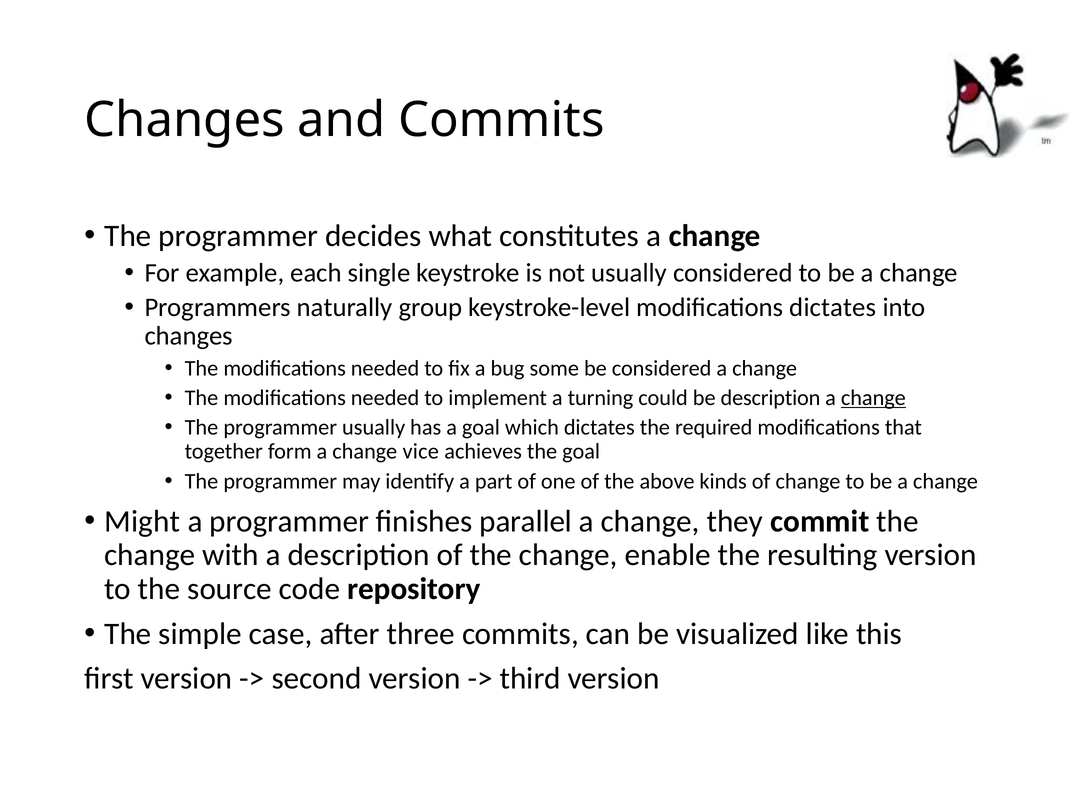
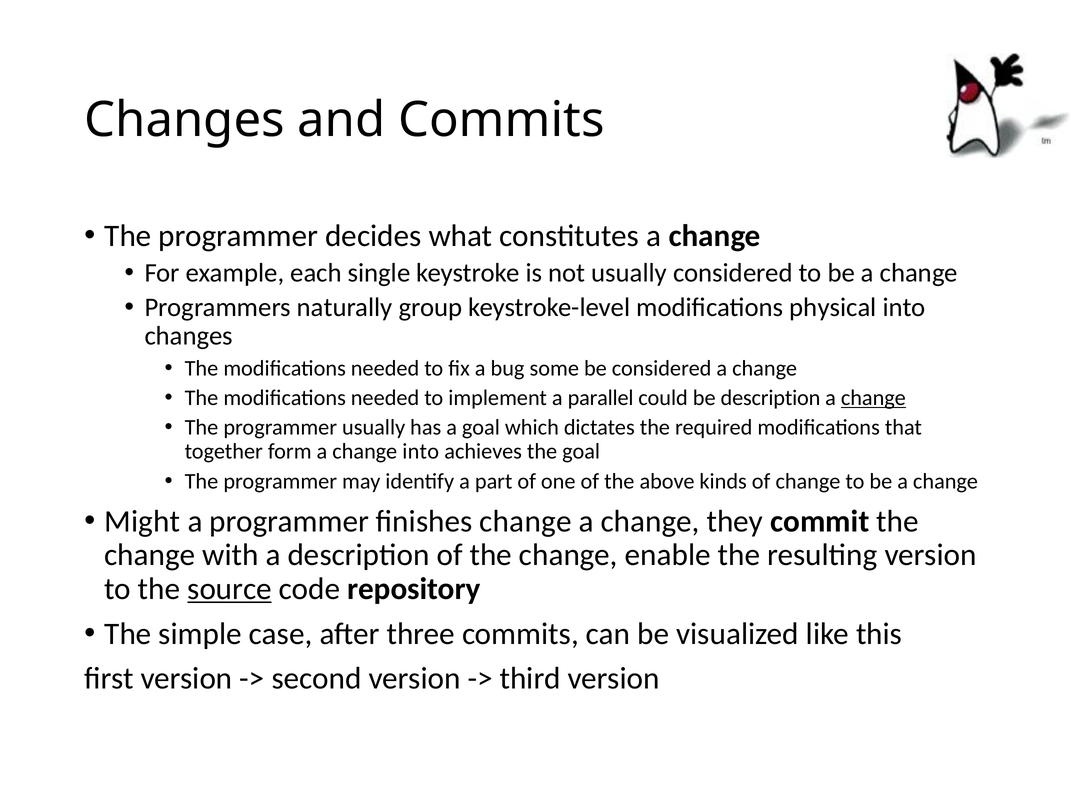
modifications dictates: dictates -> physical
turning: turning -> parallel
change vice: vice -> into
finishes parallel: parallel -> change
source underline: none -> present
